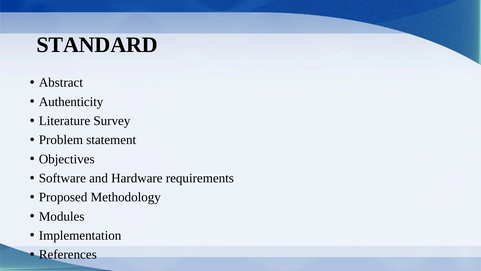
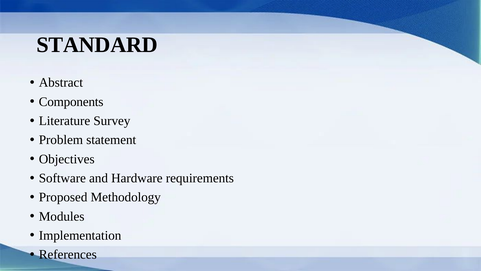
Authenticity: Authenticity -> Components
